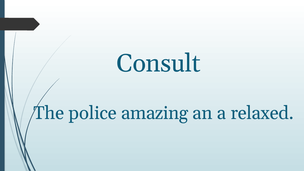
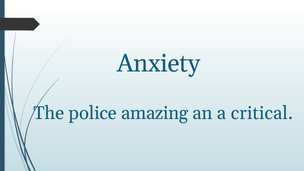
Consult: Consult -> Anxiety
relaxed: relaxed -> critical
